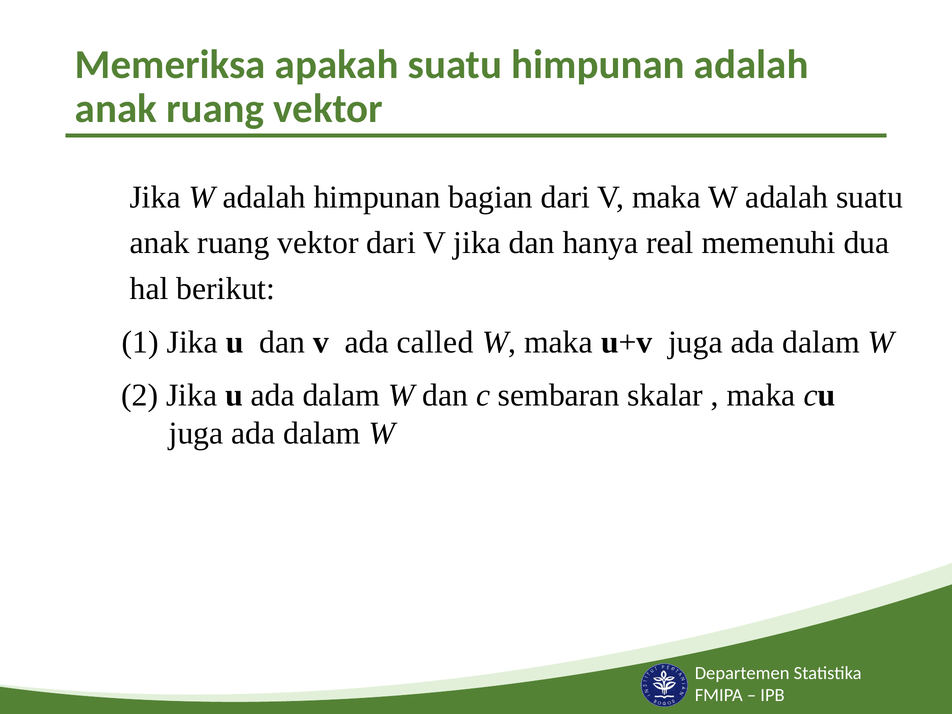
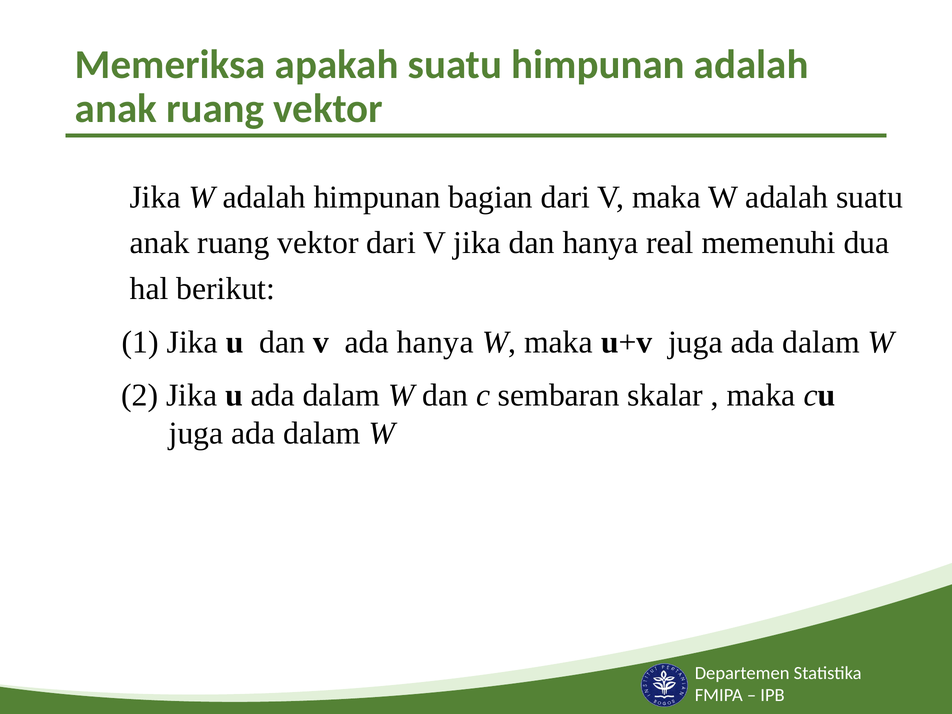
ada called: called -> hanya
